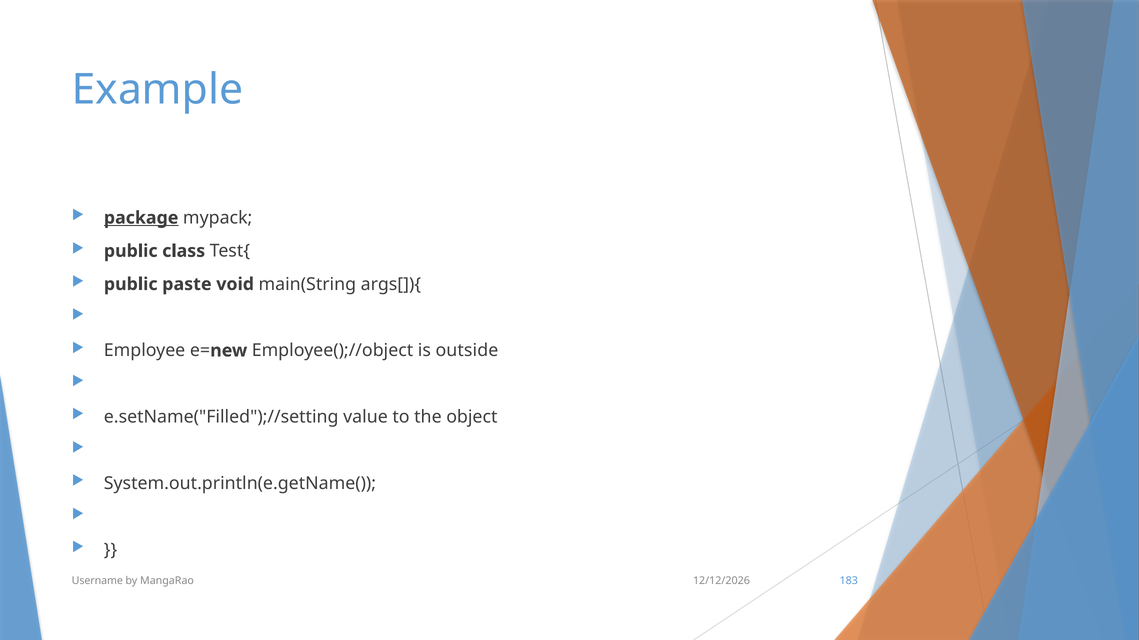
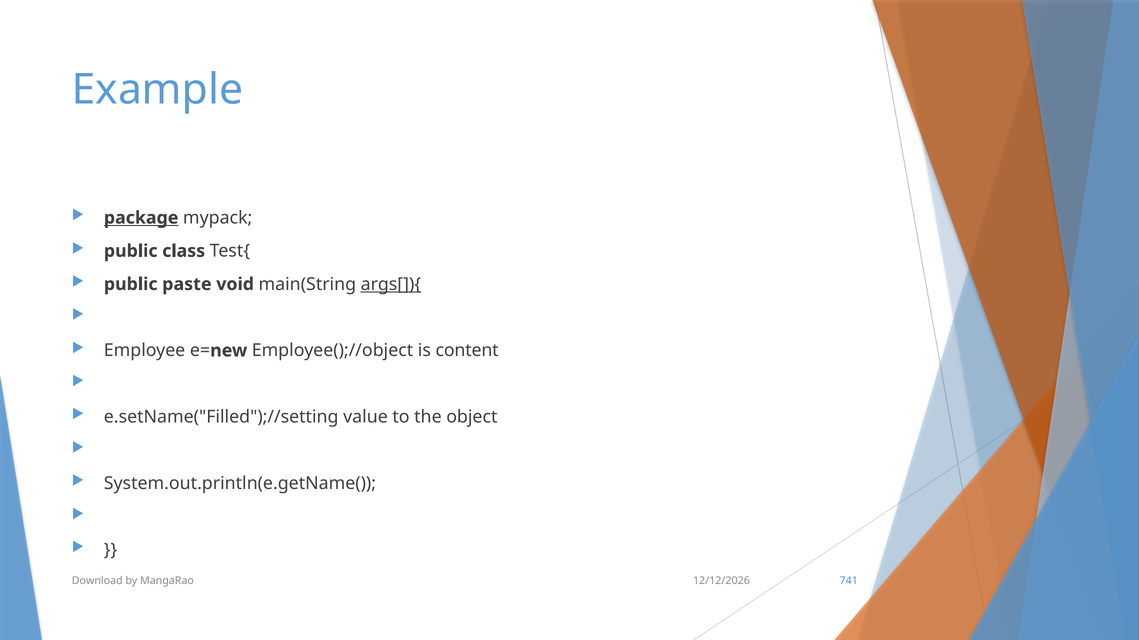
args[]){ underline: none -> present
outside: outside -> content
Username: Username -> Download
183: 183 -> 741
